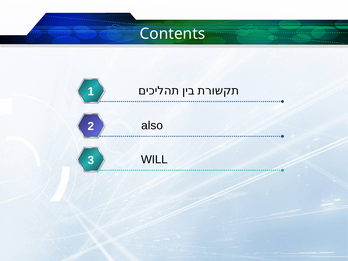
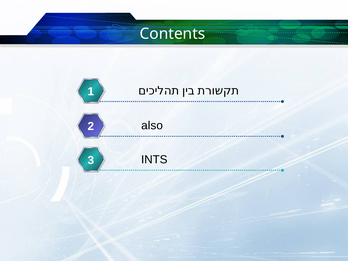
WILL: WILL -> INTS
